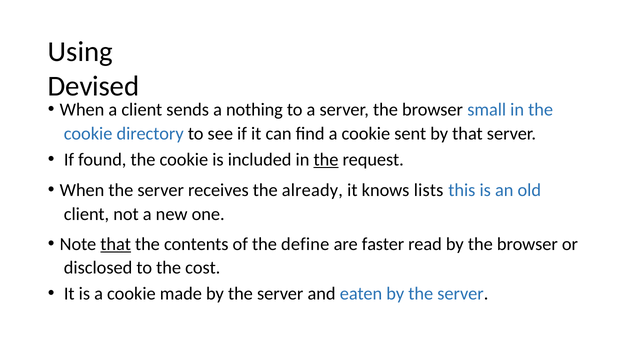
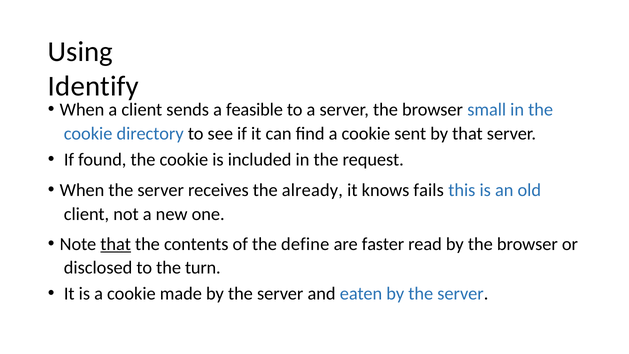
Devised: Devised -> Identify
nothing: nothing -> feasible
the at (326, 160) underline: present -> none
lists: lists -> fails
cost: cost -> turn
